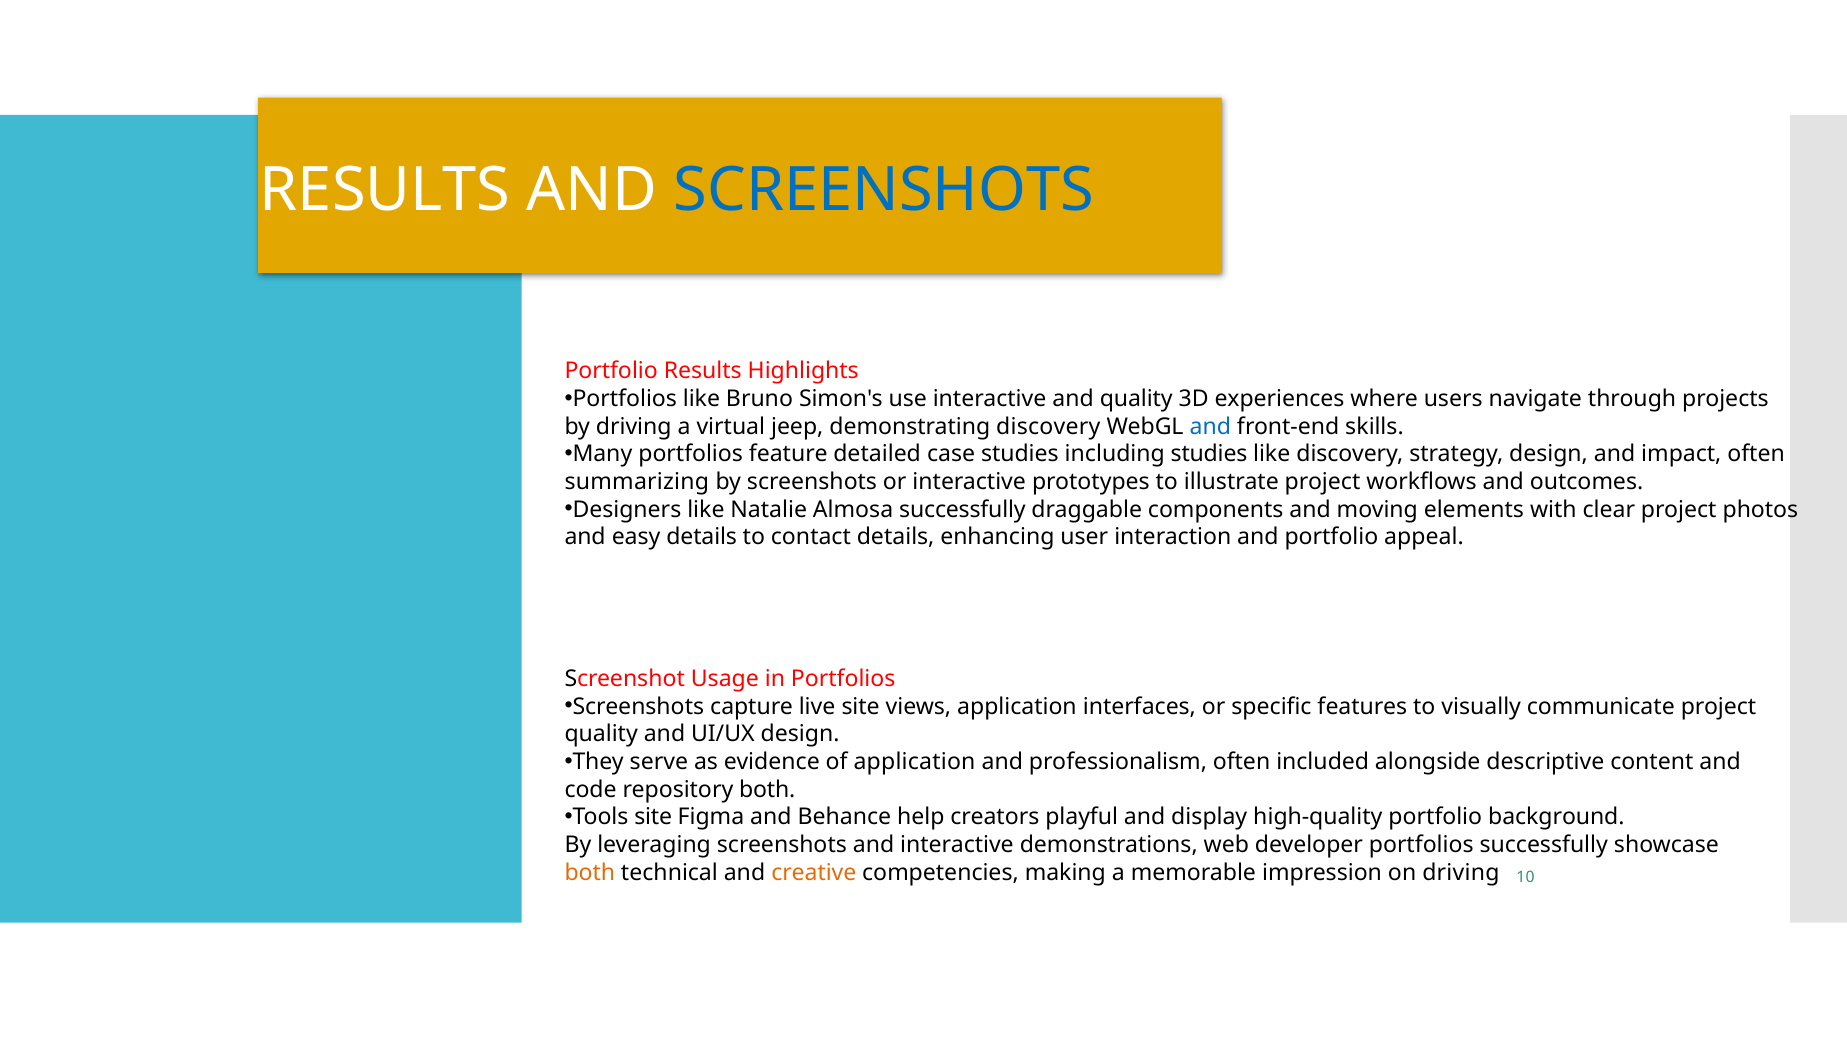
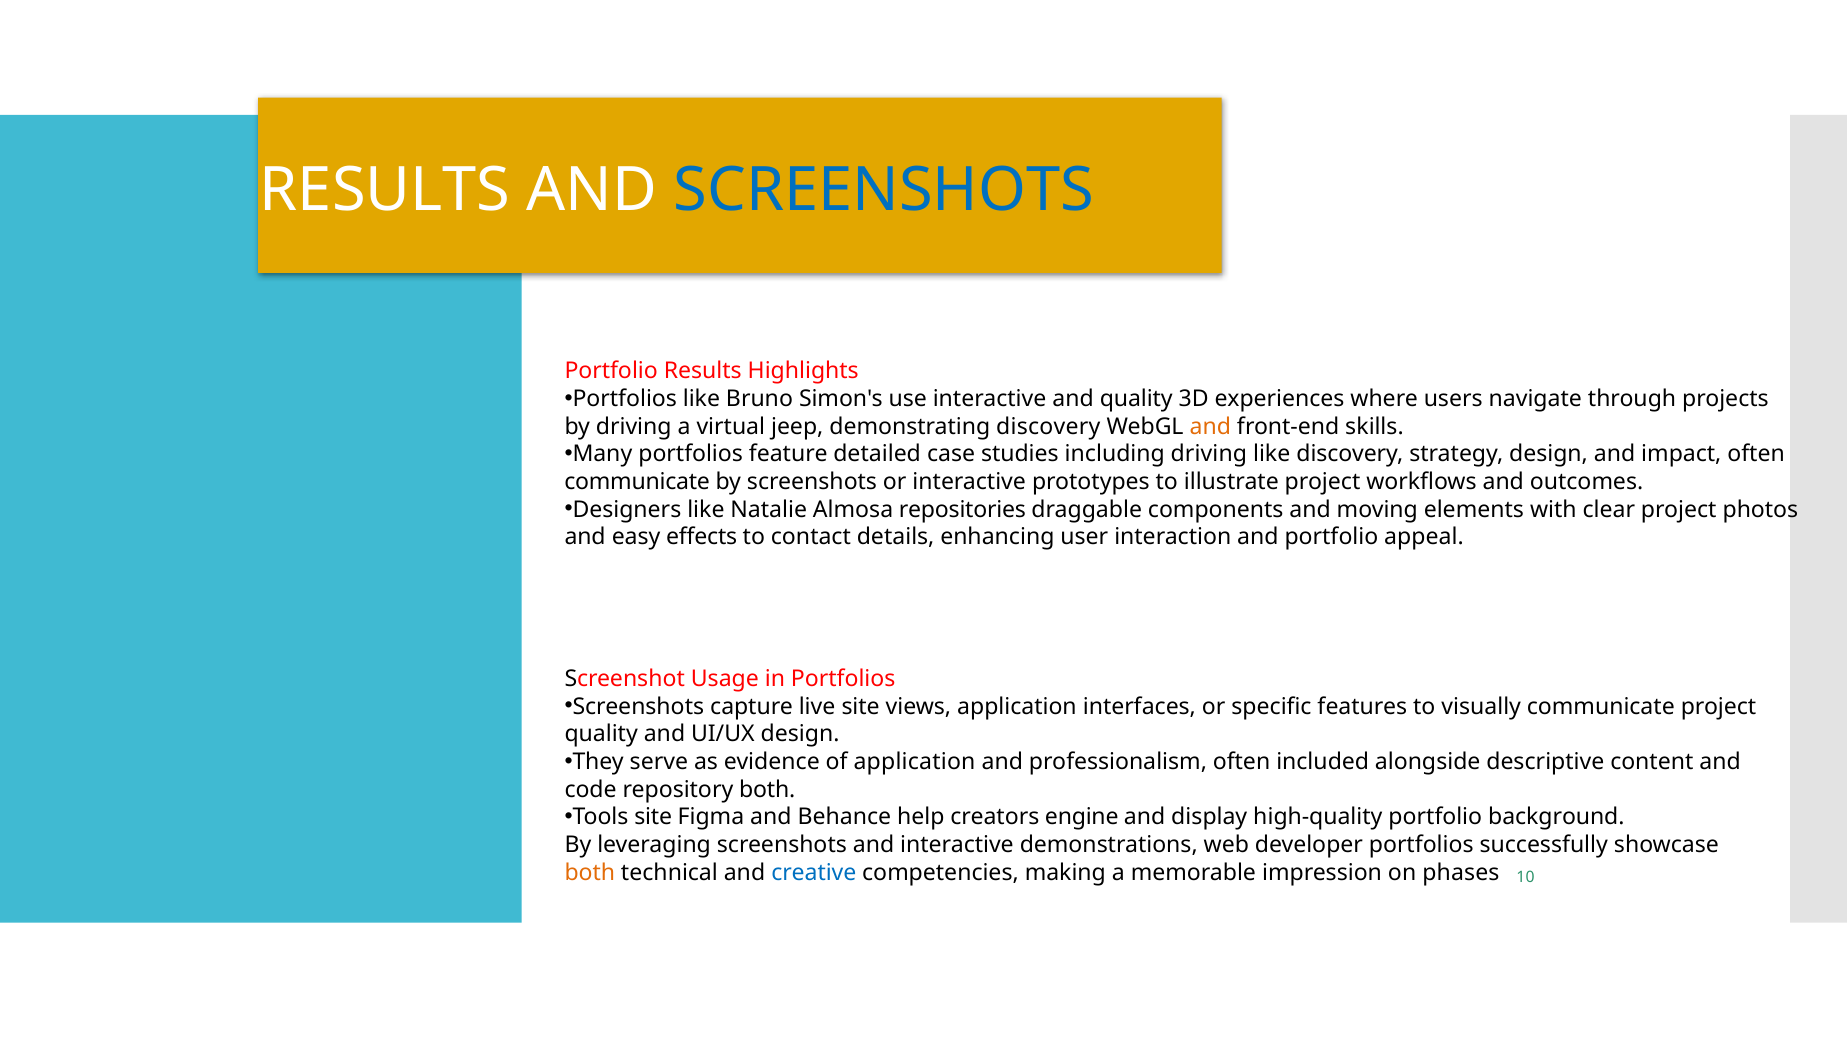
and at (1210, 426) colour: blue -> orange
including studies: studies -> driving
summarizing at (637, 482): summarizing -> communicate
Almosa successfully: successfully -> repositories
easy details: details -> effects
playful: playful -> engine
creative colour: orange -> blue
on driving: driving -> phases
